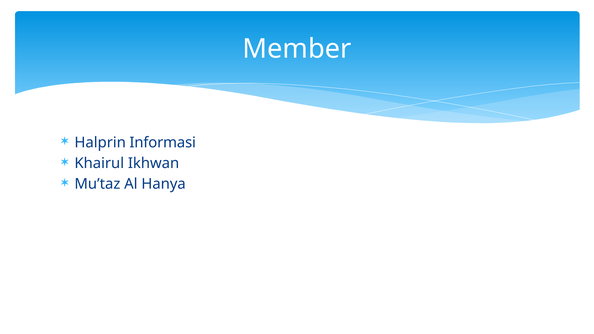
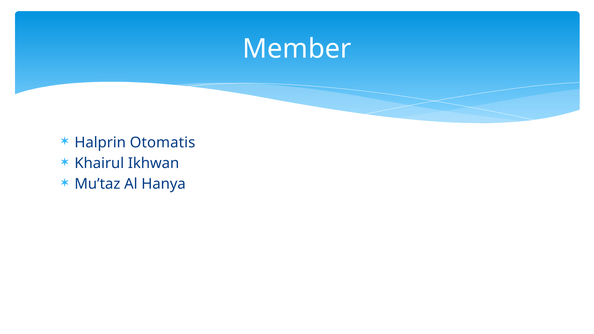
Informasi: Informasi -> Otomatis
